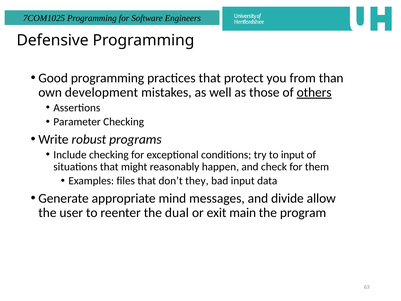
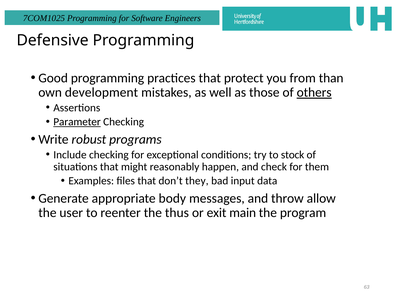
Parameter underline: none -> present
to input: input -> stock
mind: mind -> body
divide: divide -> throw
dual: dual -> thus
